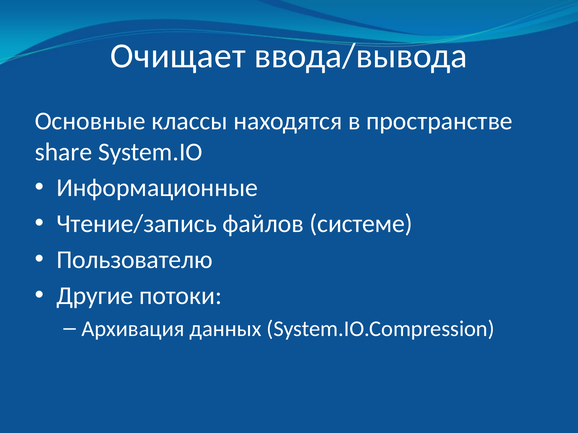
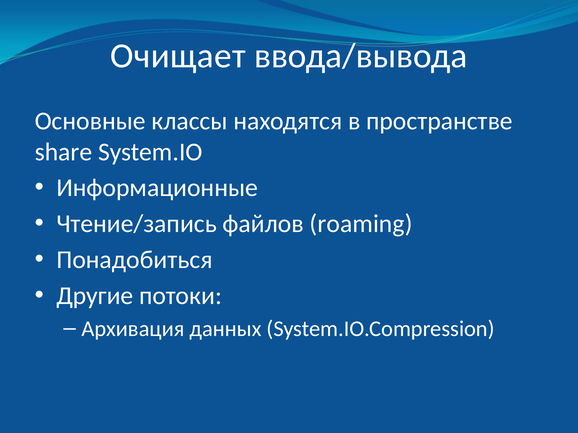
системе: системе -> roaming
Пользователю: Пользователю -> Понадобиться
